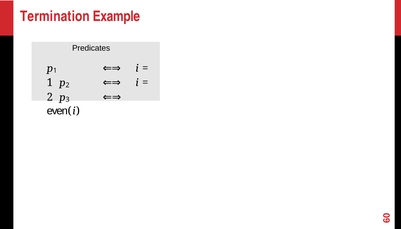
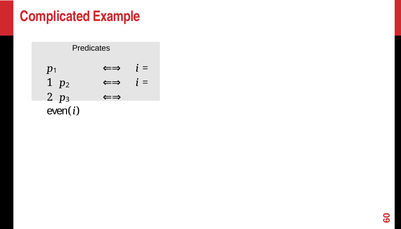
Termination: Termination -> Complicated
